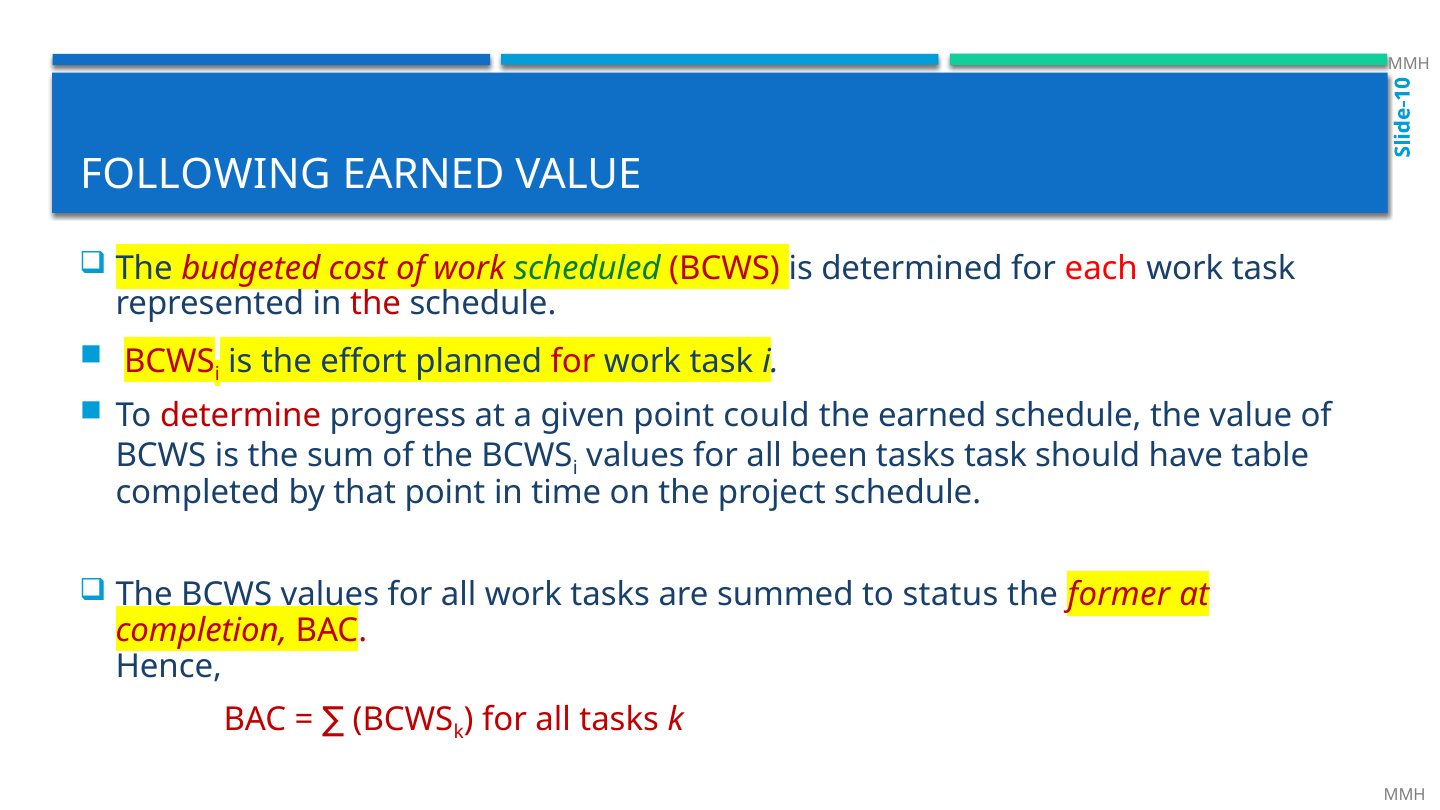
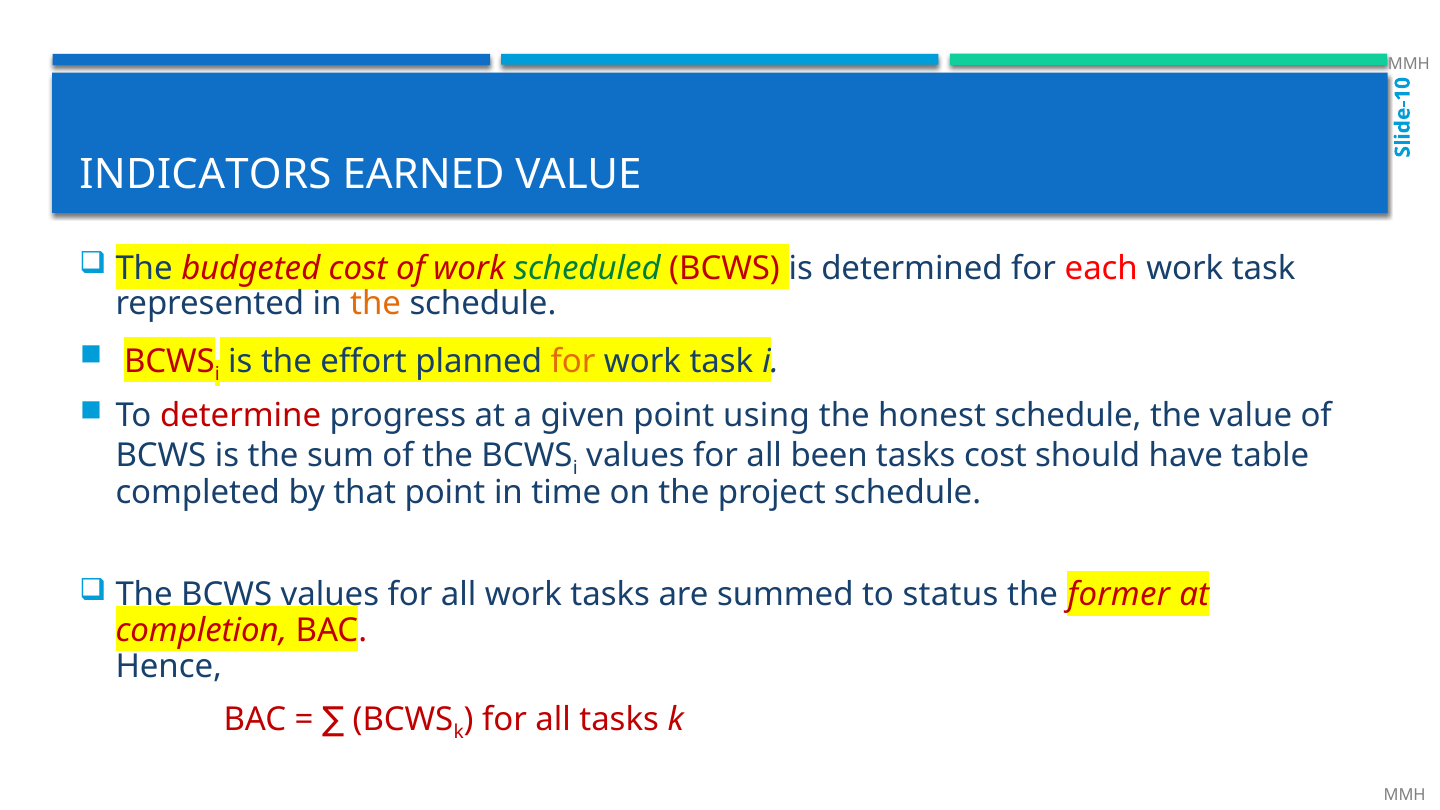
FOLLOWING: FOLLOWING -> INDICATORS
the at (376, 304) colour: red -> orange
for at (573, 361) colour: red -> orange
could: could -> using
the earned: earned -> honest
tasks task: task -> cost
